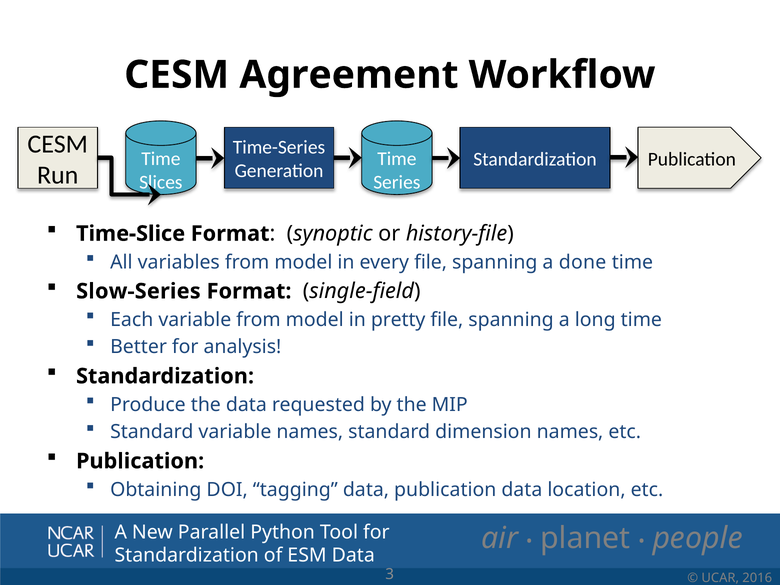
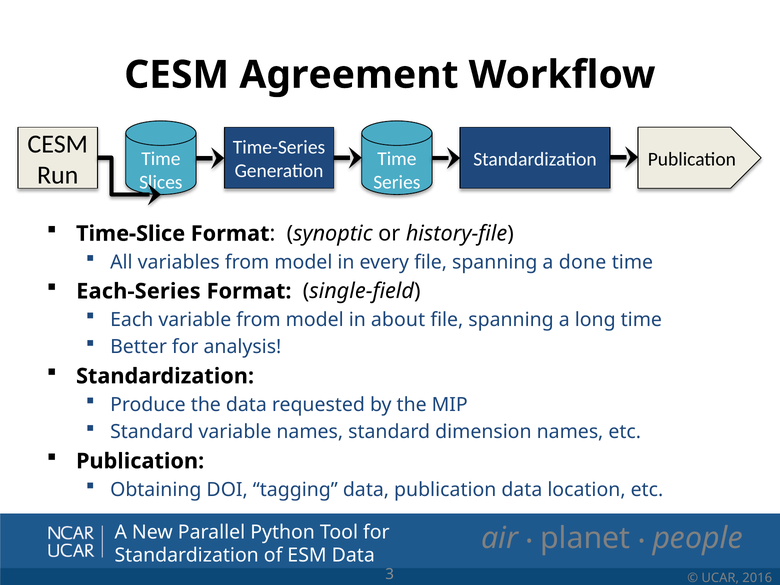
Slow-Series: Slow-Series -> Each-Series
pretty: pretty -> about
